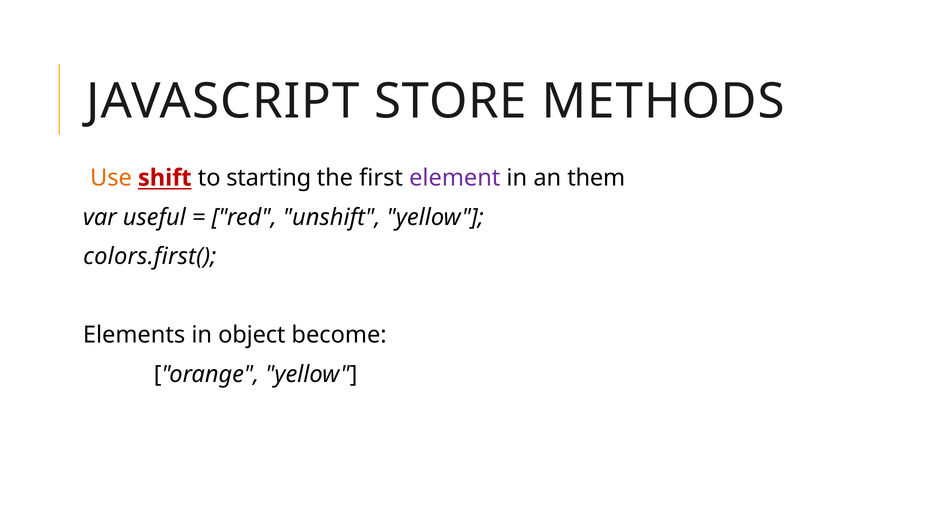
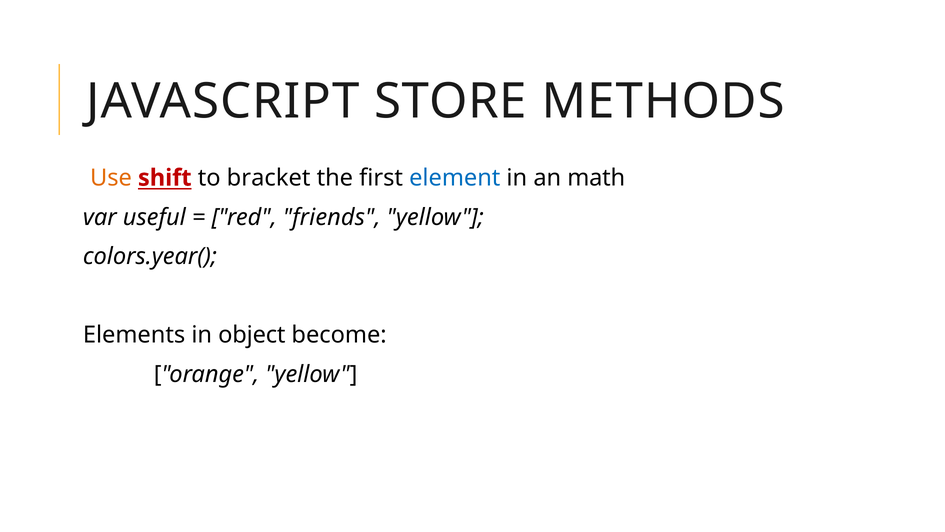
starting: starting -> bracket
element colour: purple -> blue
them: them -> math
unshift: unshift -> friends
colors.first(: colors.first( -> colors.year(
